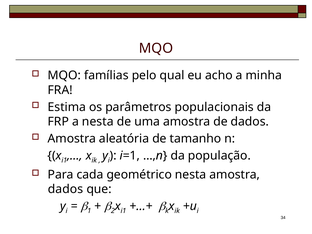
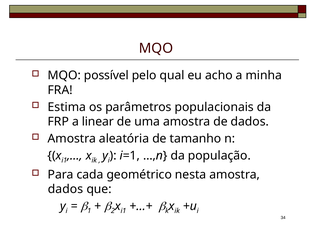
famílias: famílias -> possível
a nesta: nesta -> linear
